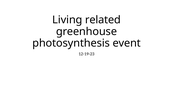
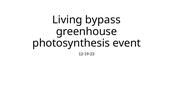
related: related -> bypass
